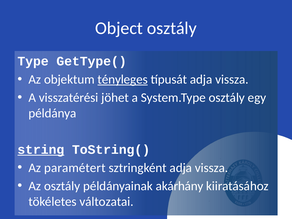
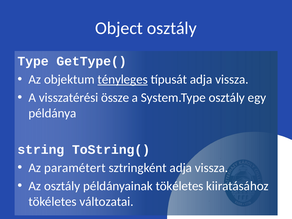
jöhet: jöhet -> össze
string underline: present -> none
példányainak akárhány: akárhány -> tökéletes
